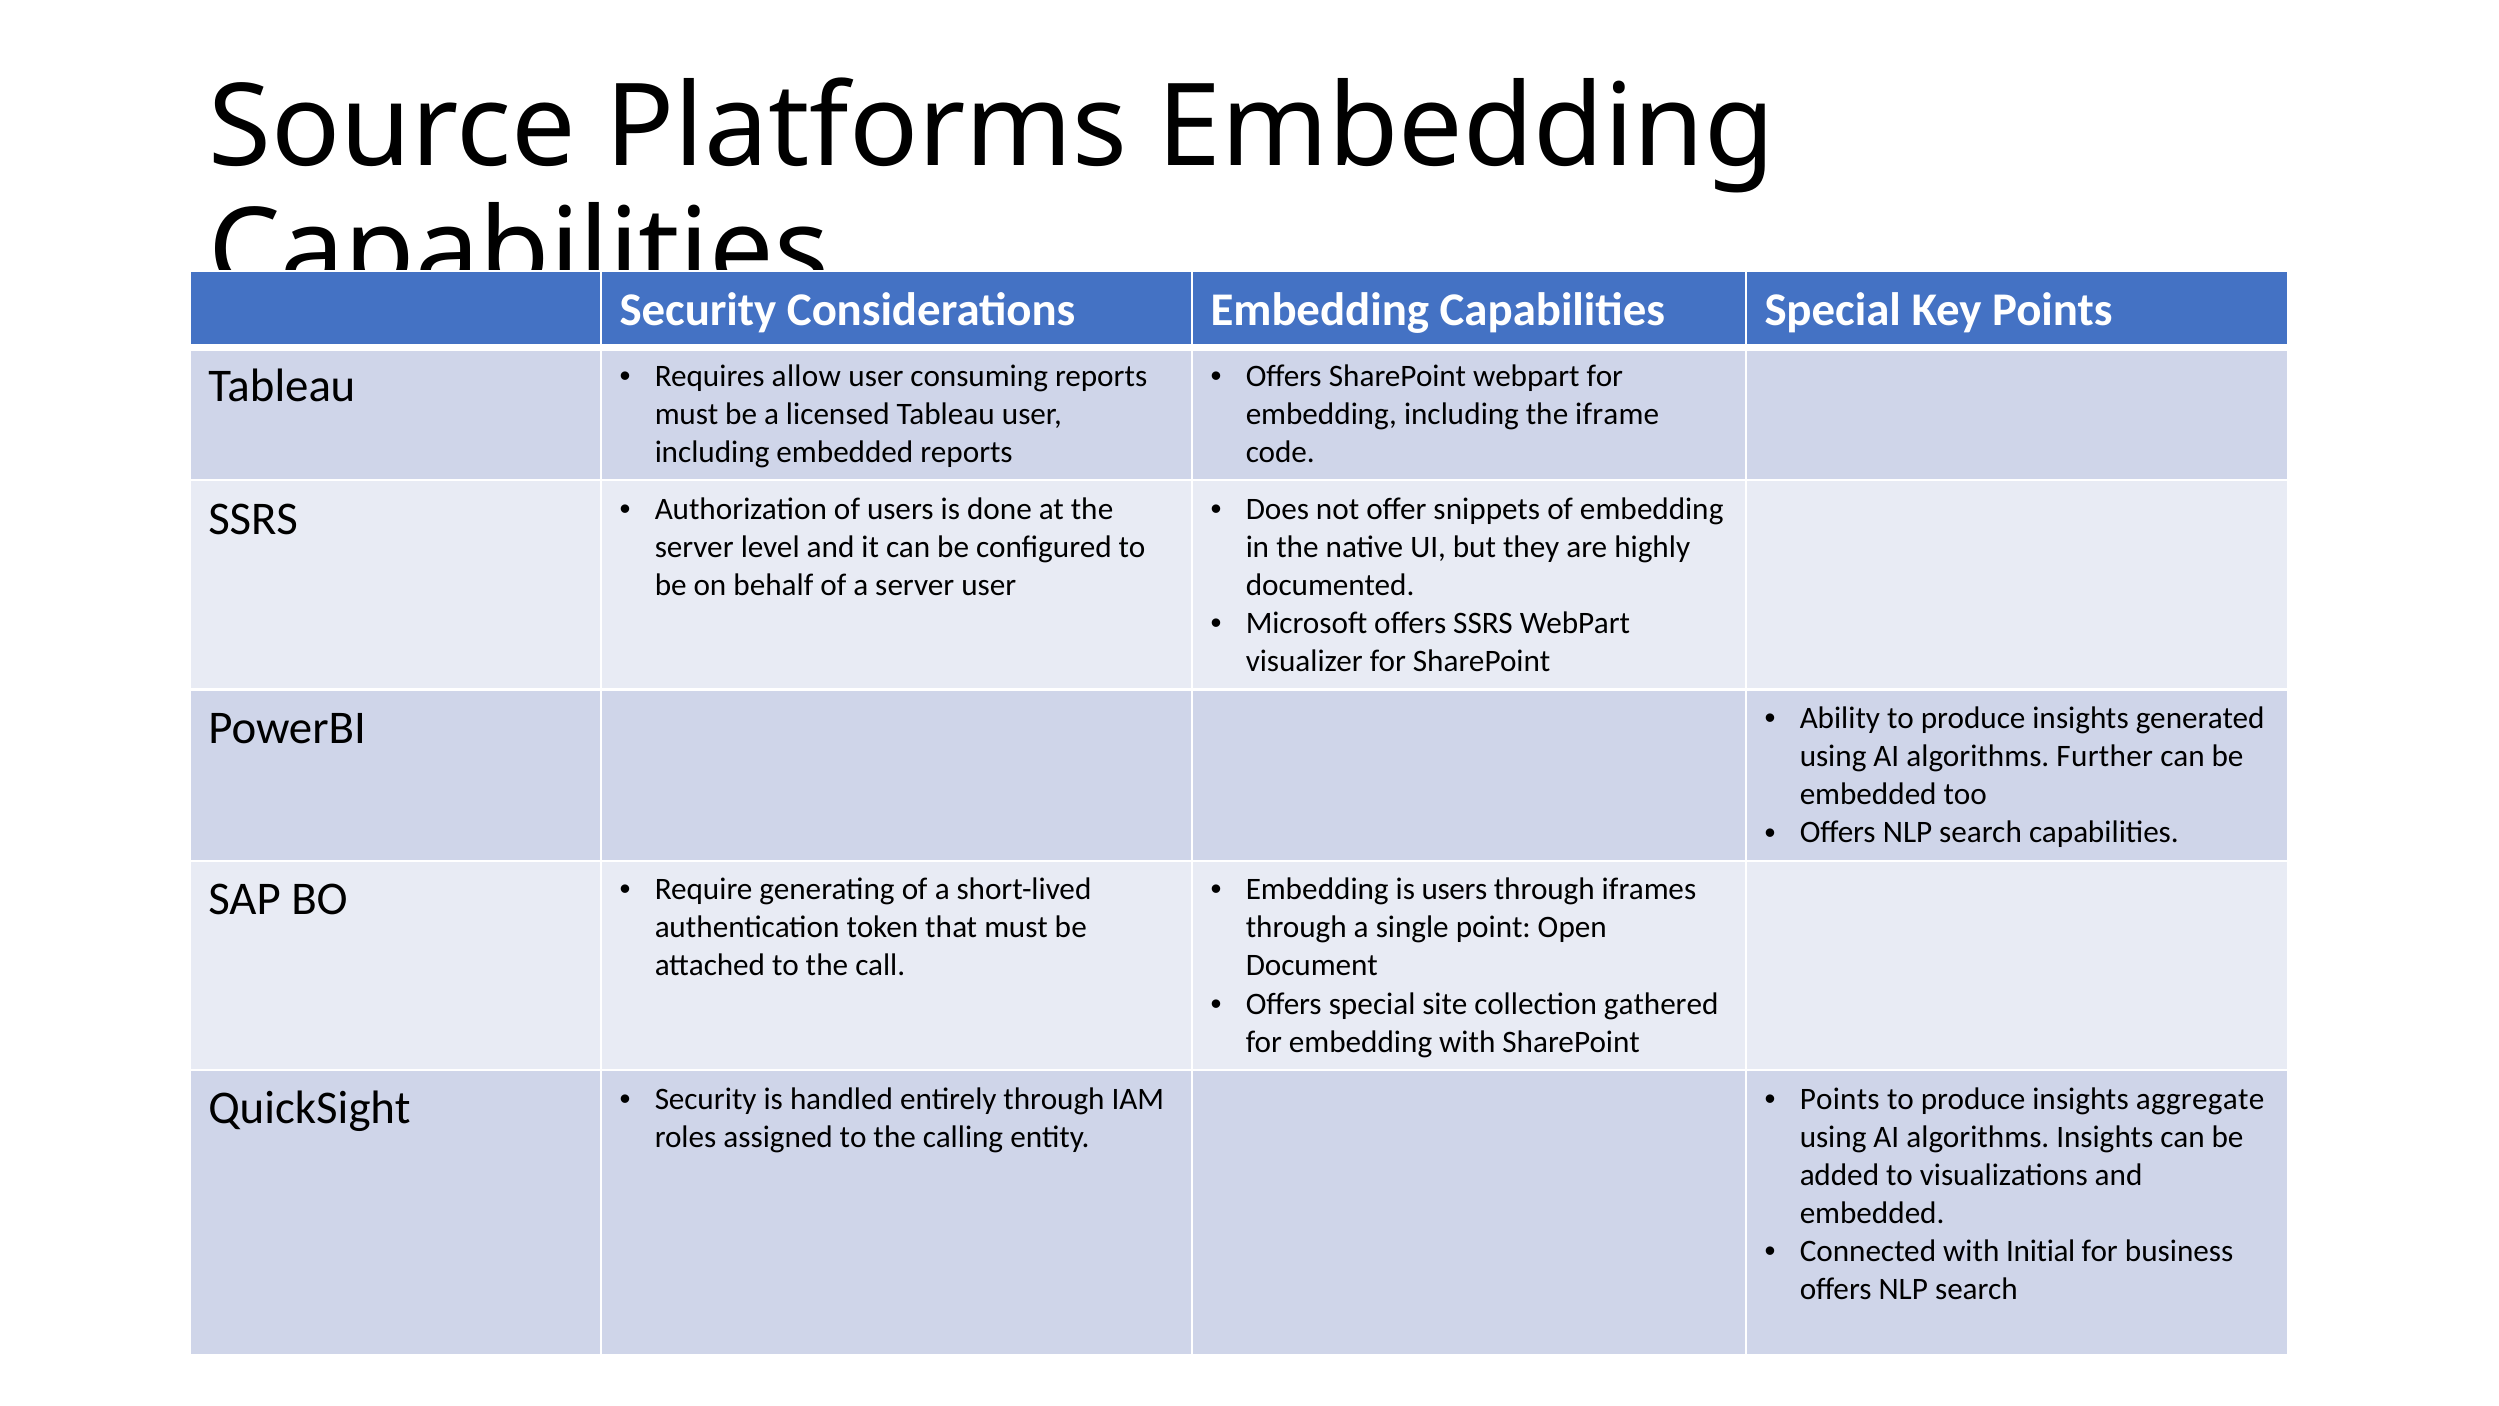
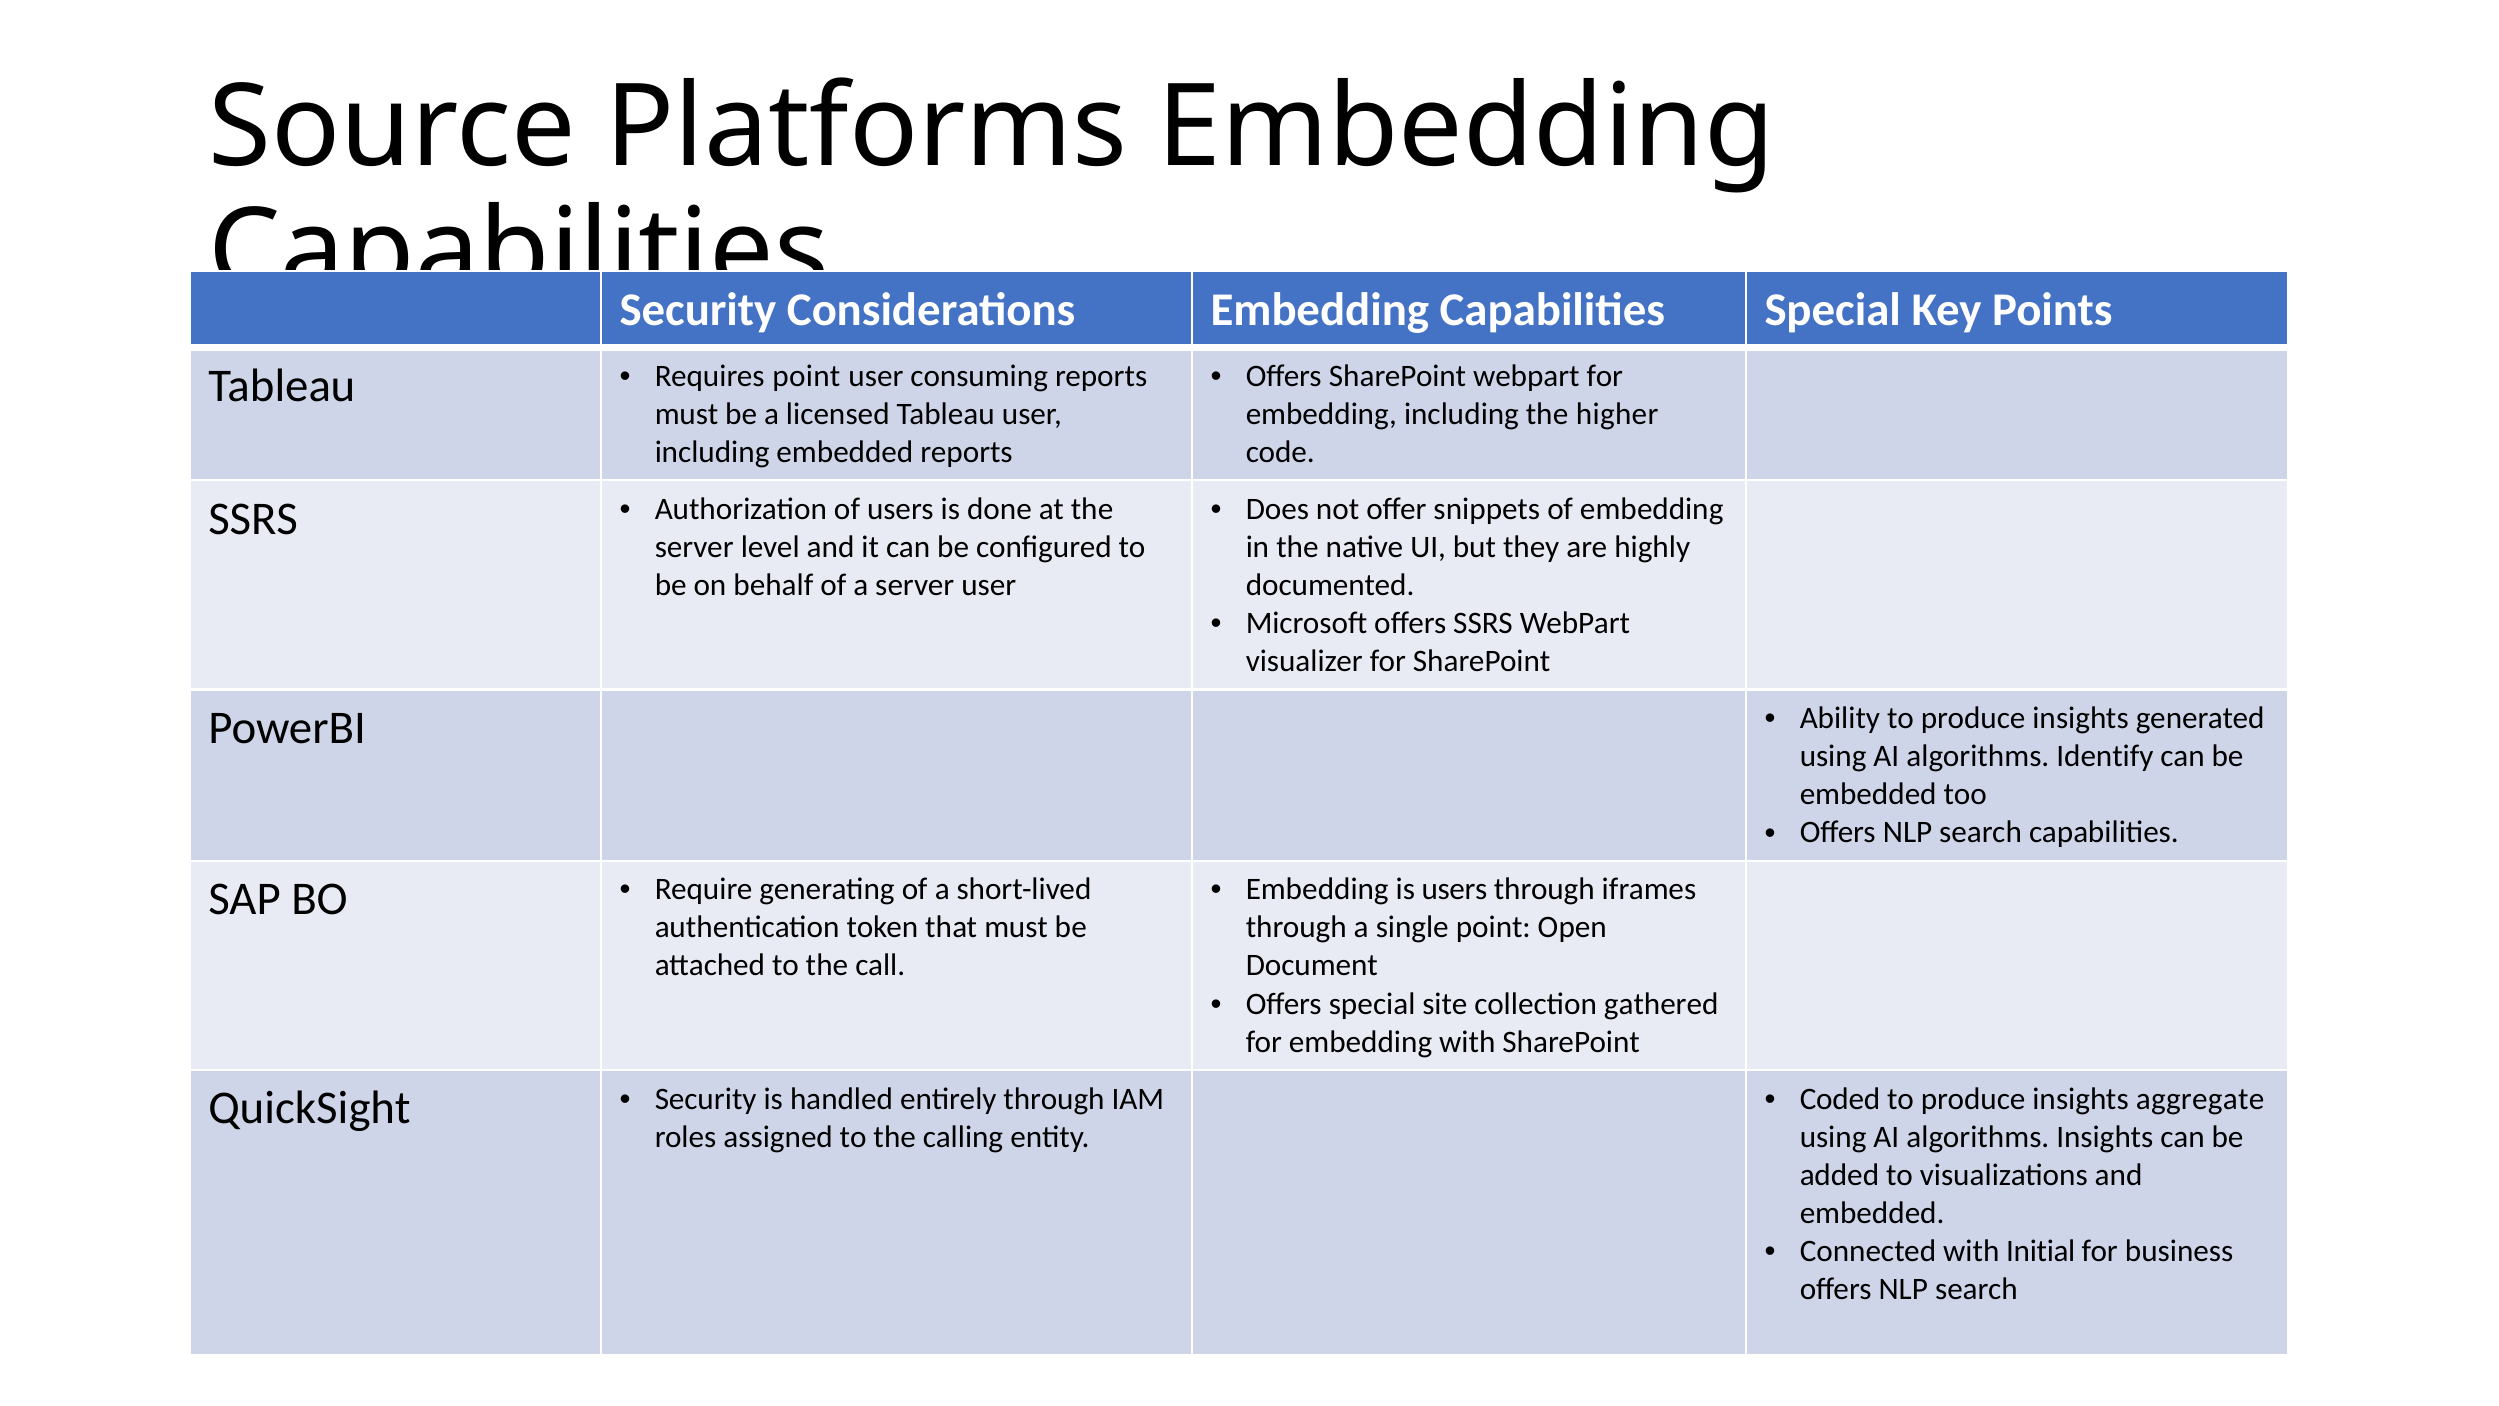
Requires allow: allow -> point
iframe: iframe -> higher
Further: Further -> Identify
Points at (1840, 1098): Points -> Coded
